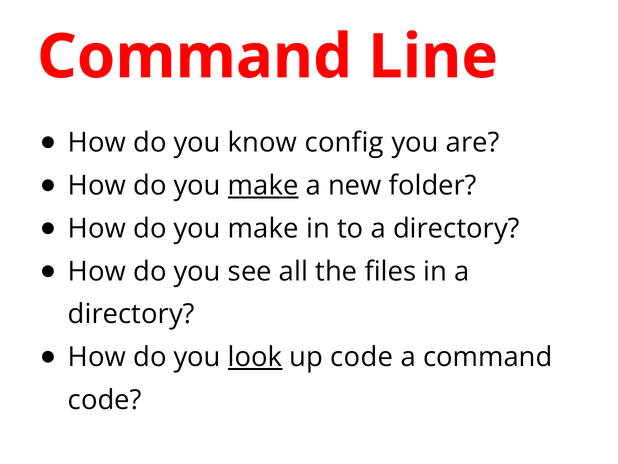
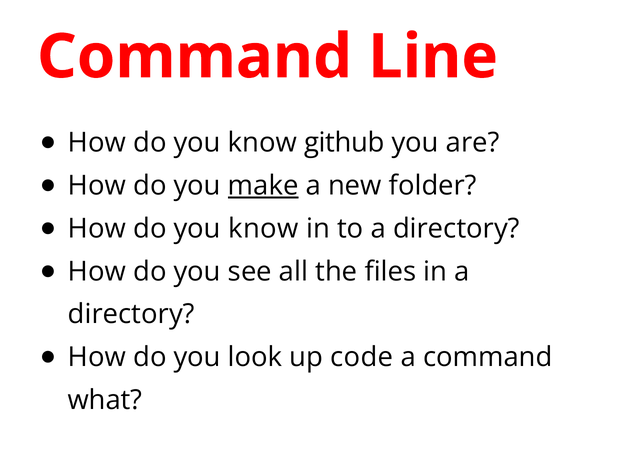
config: config -> github
make at (263, 228): make -> know
look underline: present -> none
code at (105, 400): code -> what
